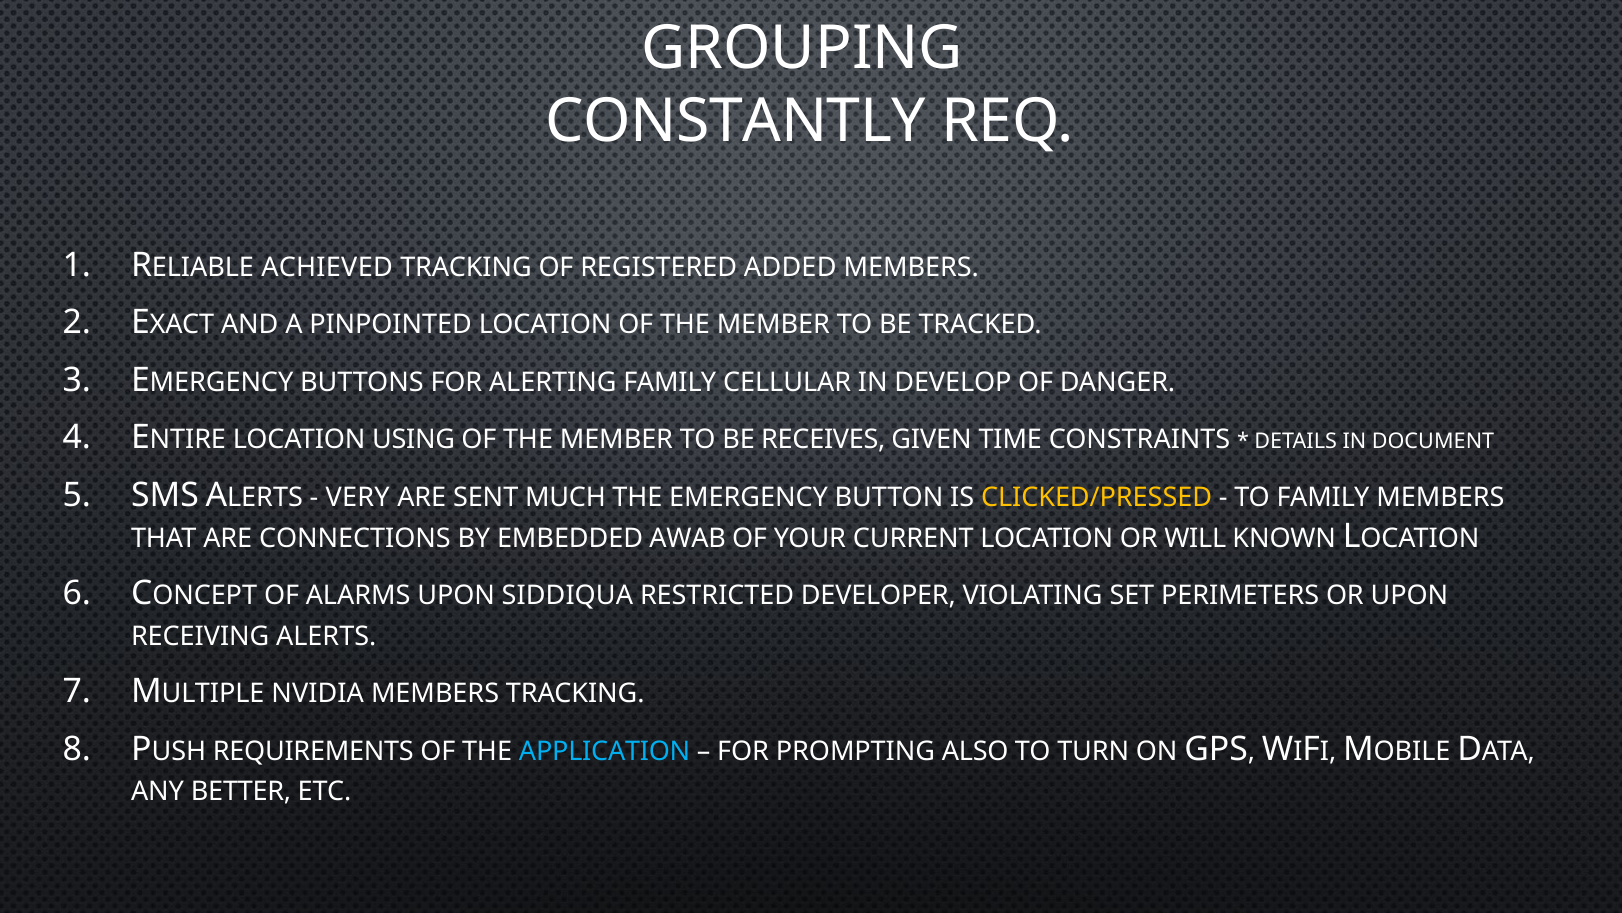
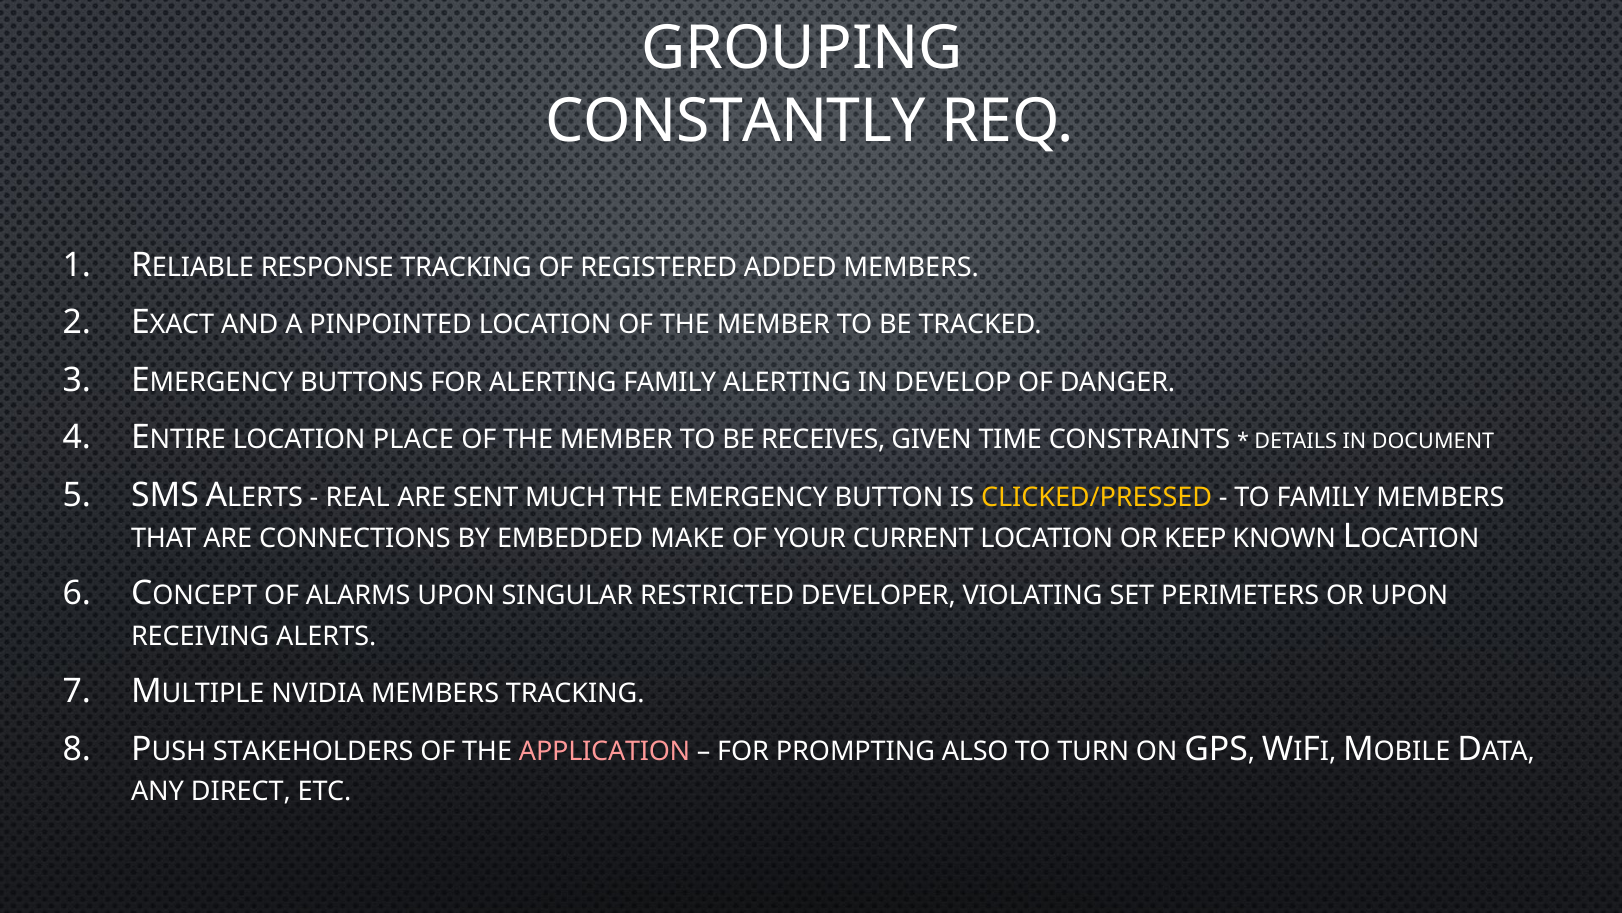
ACHIEVED: ACHIEVED -> RESPONSE
FAMILY CELLULAR: CELLULAR -> ALERTING
USING: USING -> PLACE
VERY: VERY -> REAL
AWAB: AWAB -> MAKE
WILL: WILL -> KEEP
SIDDIQUA: SIDDIQUA -> SINGULAR
REQUIREMENTS: REQUIREMENTS -> STAKEHOLDERS
APPLICATION colour: light blue -> pink
BETTER: BETTER -> DIRECT
